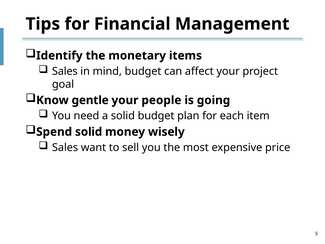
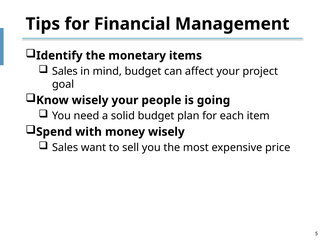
Know gentle: gentle -> wisely
Spend solid: solid -> with
